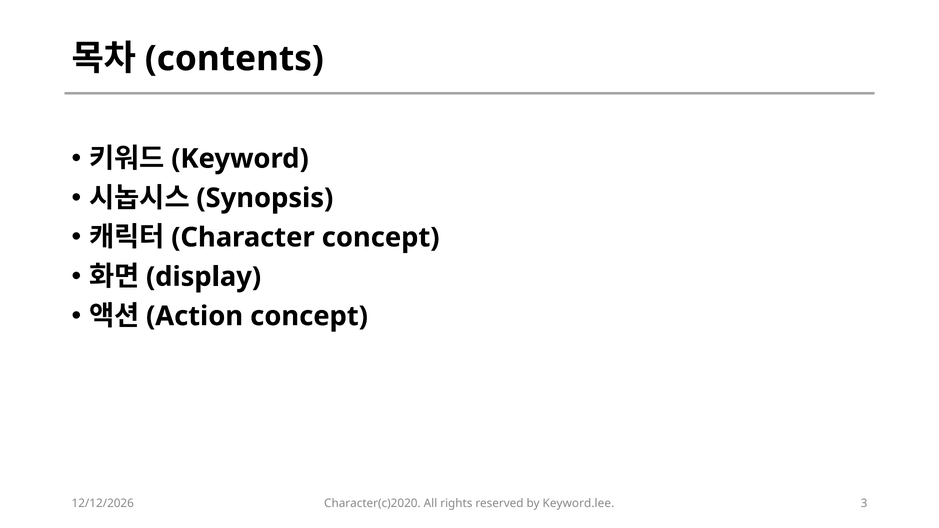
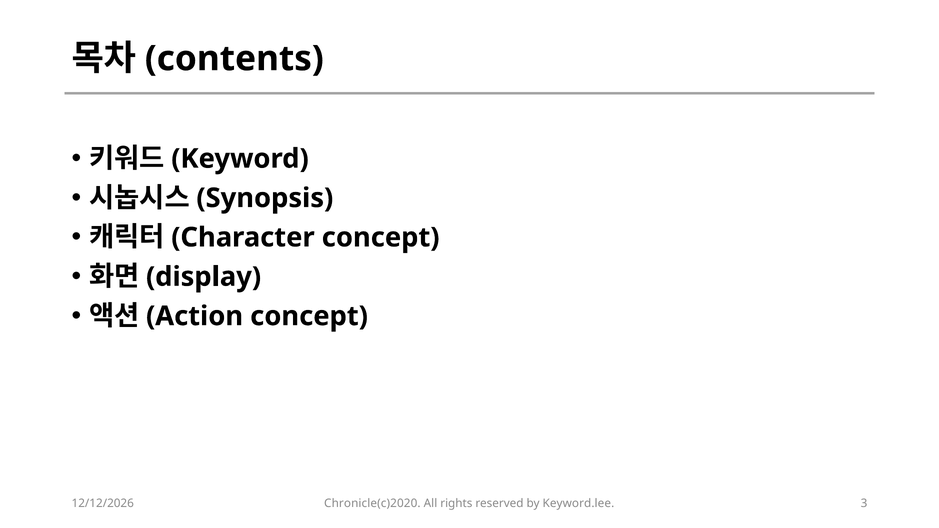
Character(c)2020: Character(c)2020 -> Chronicle(c)2020
